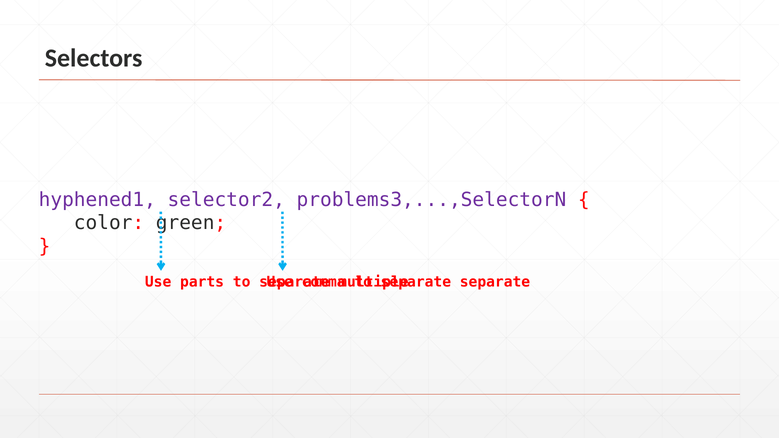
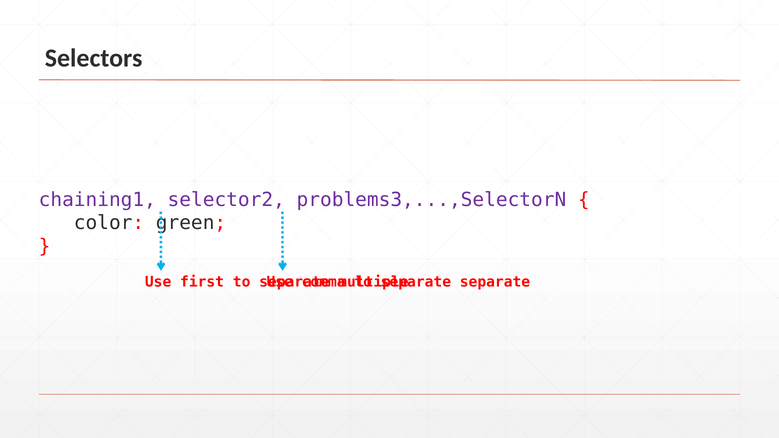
hyphened1: hyphened1 -> chaining1
parts: parts -> first
